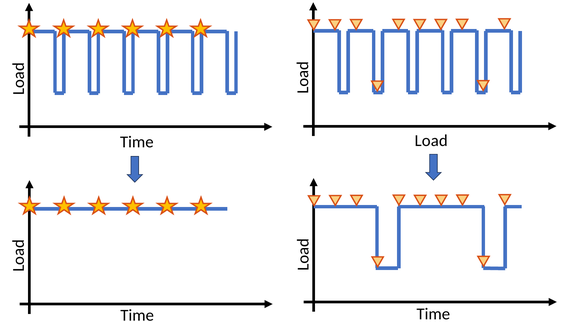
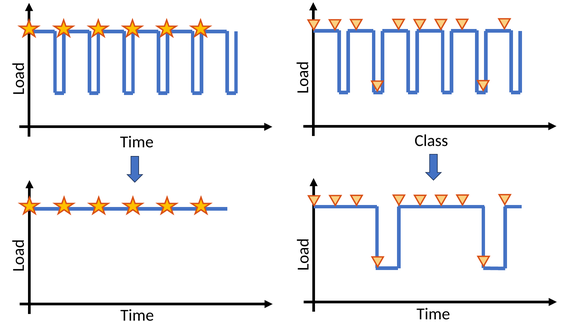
Load: Load -> Class
